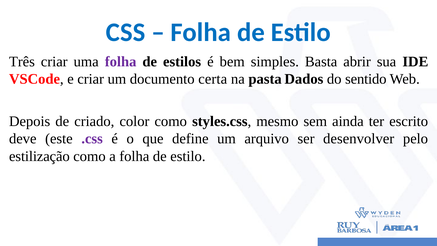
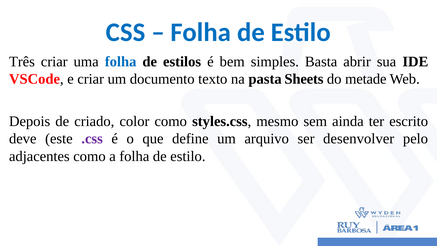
folha at (121, 62) colour: purple -> blue
certa: certa -> texto
Dados: Dados -> Sheets
sentido: sentido -> metade
estilização: estilização -> adjacentes
